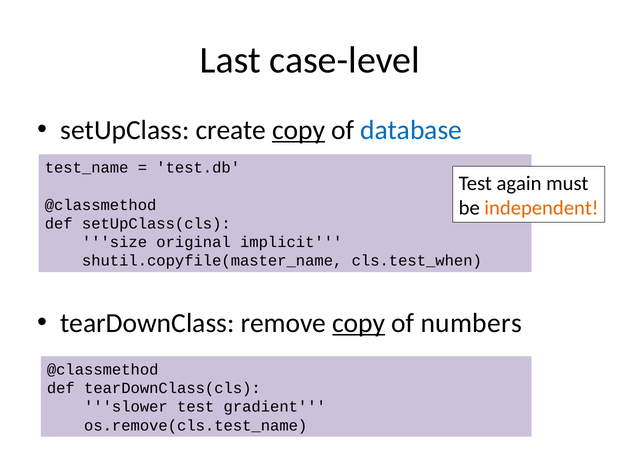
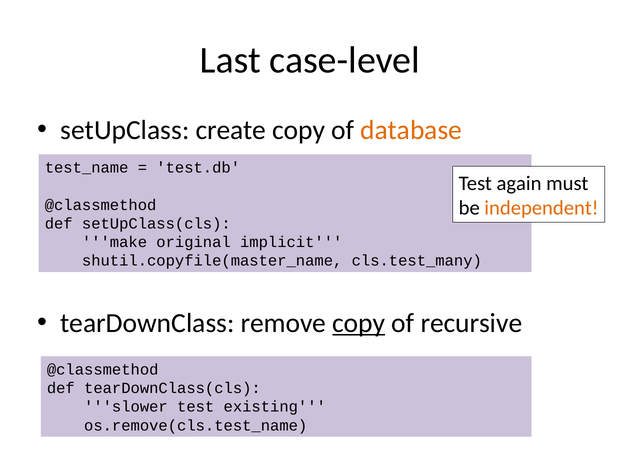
copy at (299, 130) underline: present -> none
database colour: blue -> orange
size: size -> make
cls.test_when: cls.test_when -> cls.test_many
numbers: numbers -> recursive
gradient: gradient -> existing
